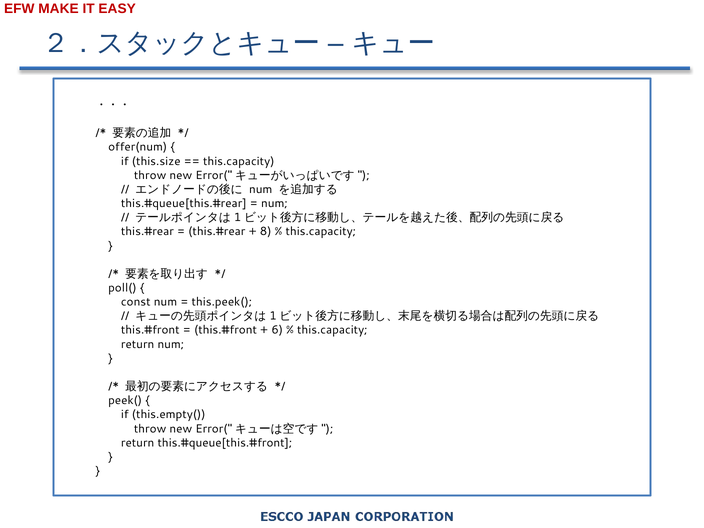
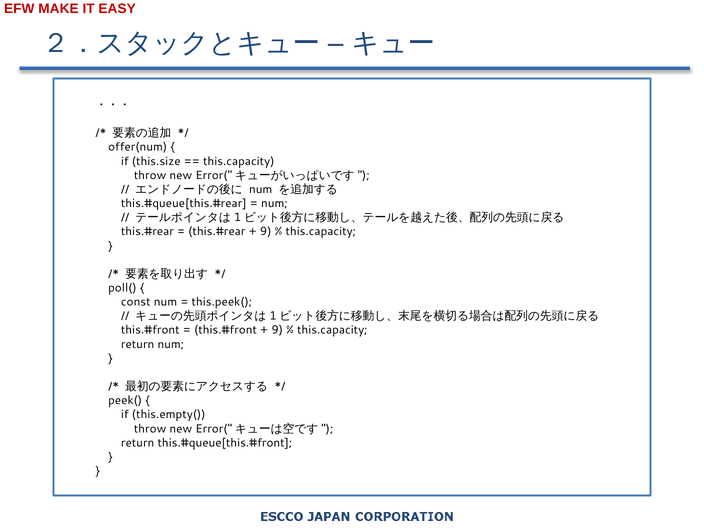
8 at (266, 232): 8 -> 9
6 at (277, 330): 6 -> 9
